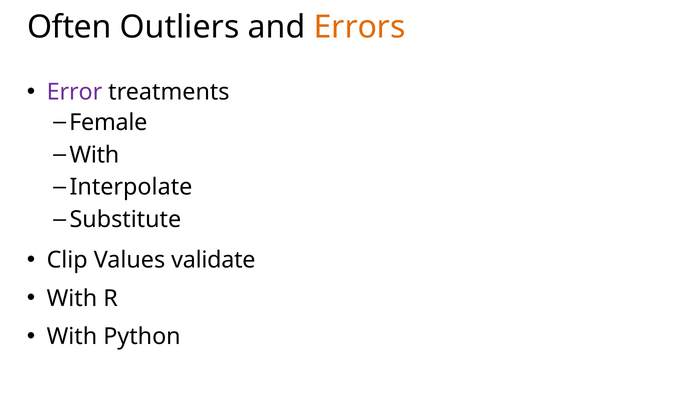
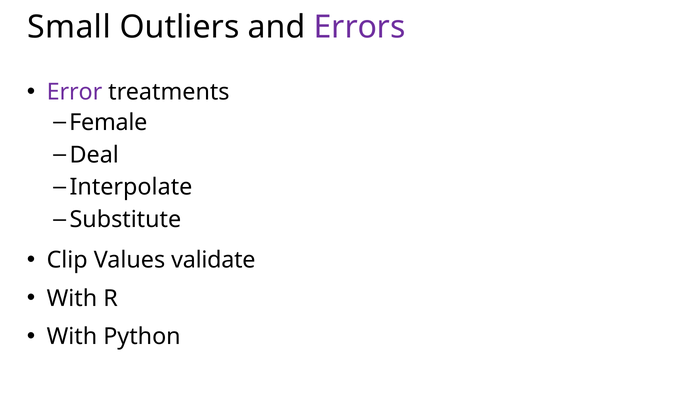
Often: Often -> Small
Errors colour: orange -> purple
With at (94, 155): With -> Deal
